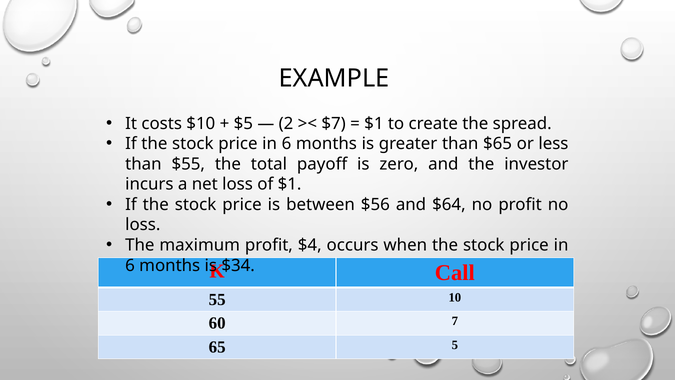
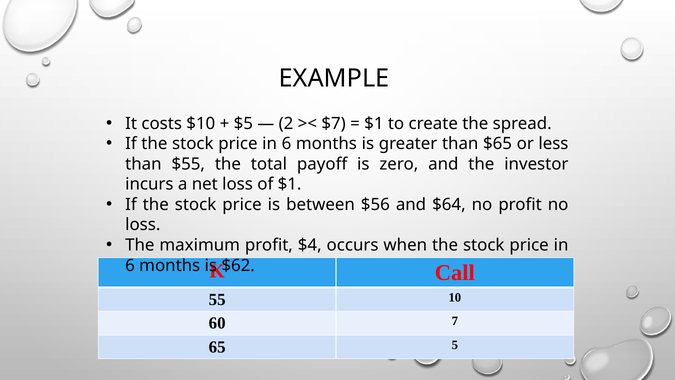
$34: $34 -> $62
